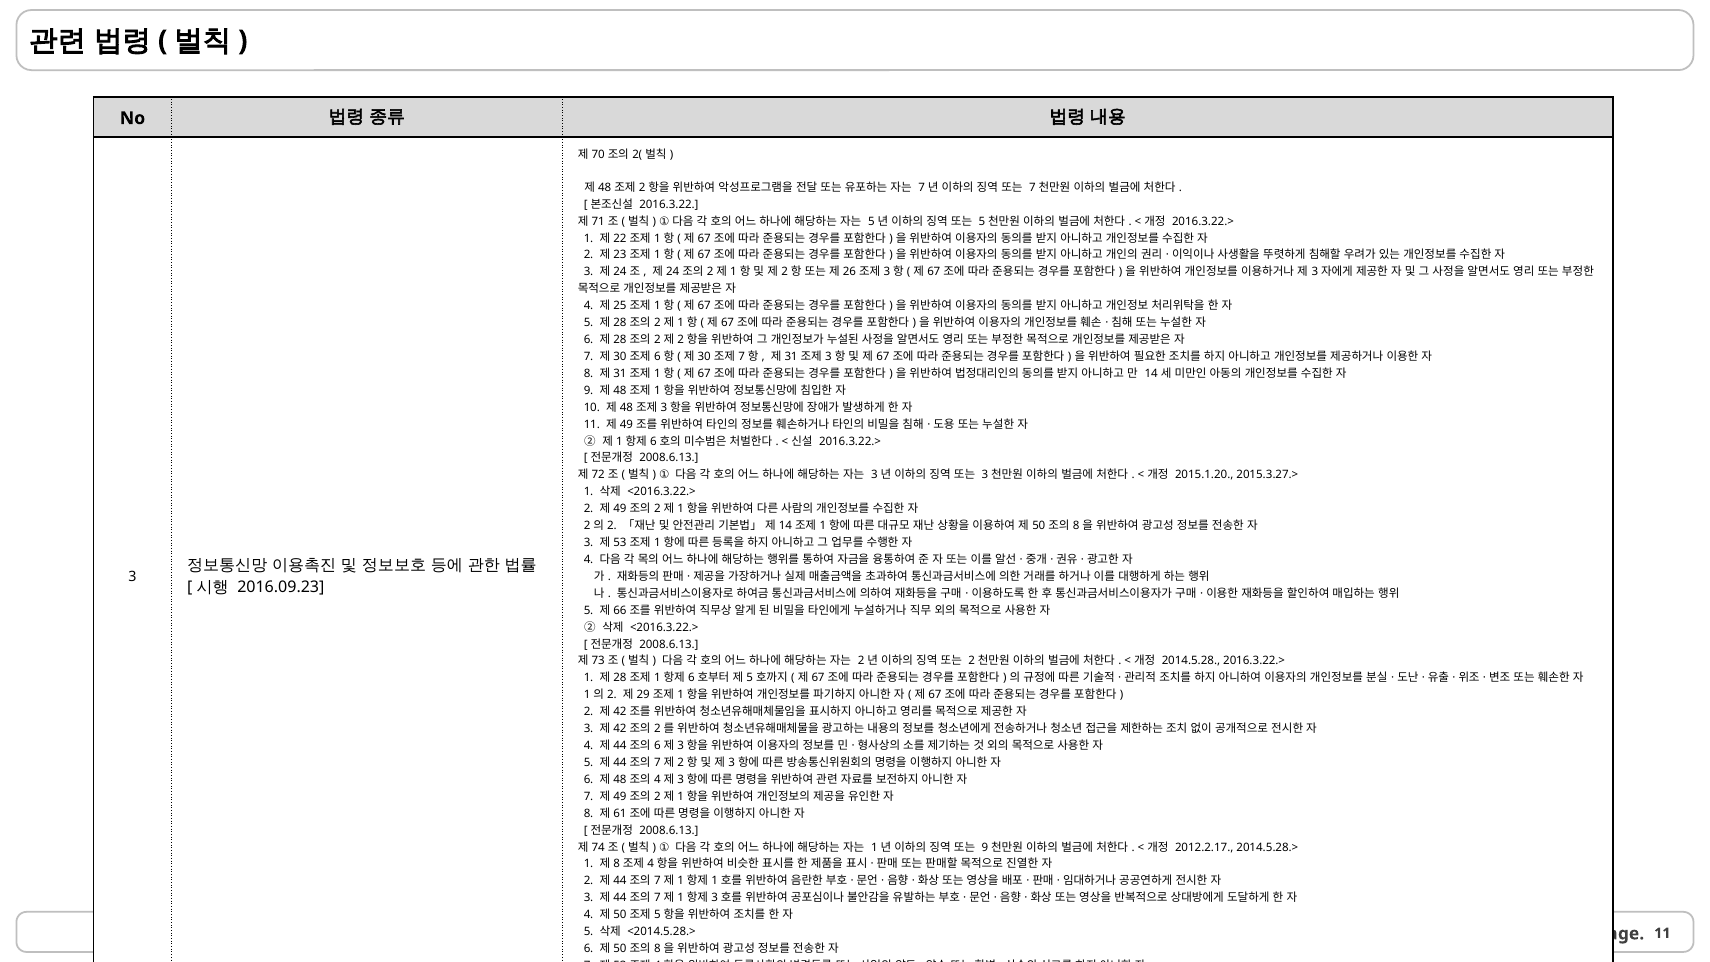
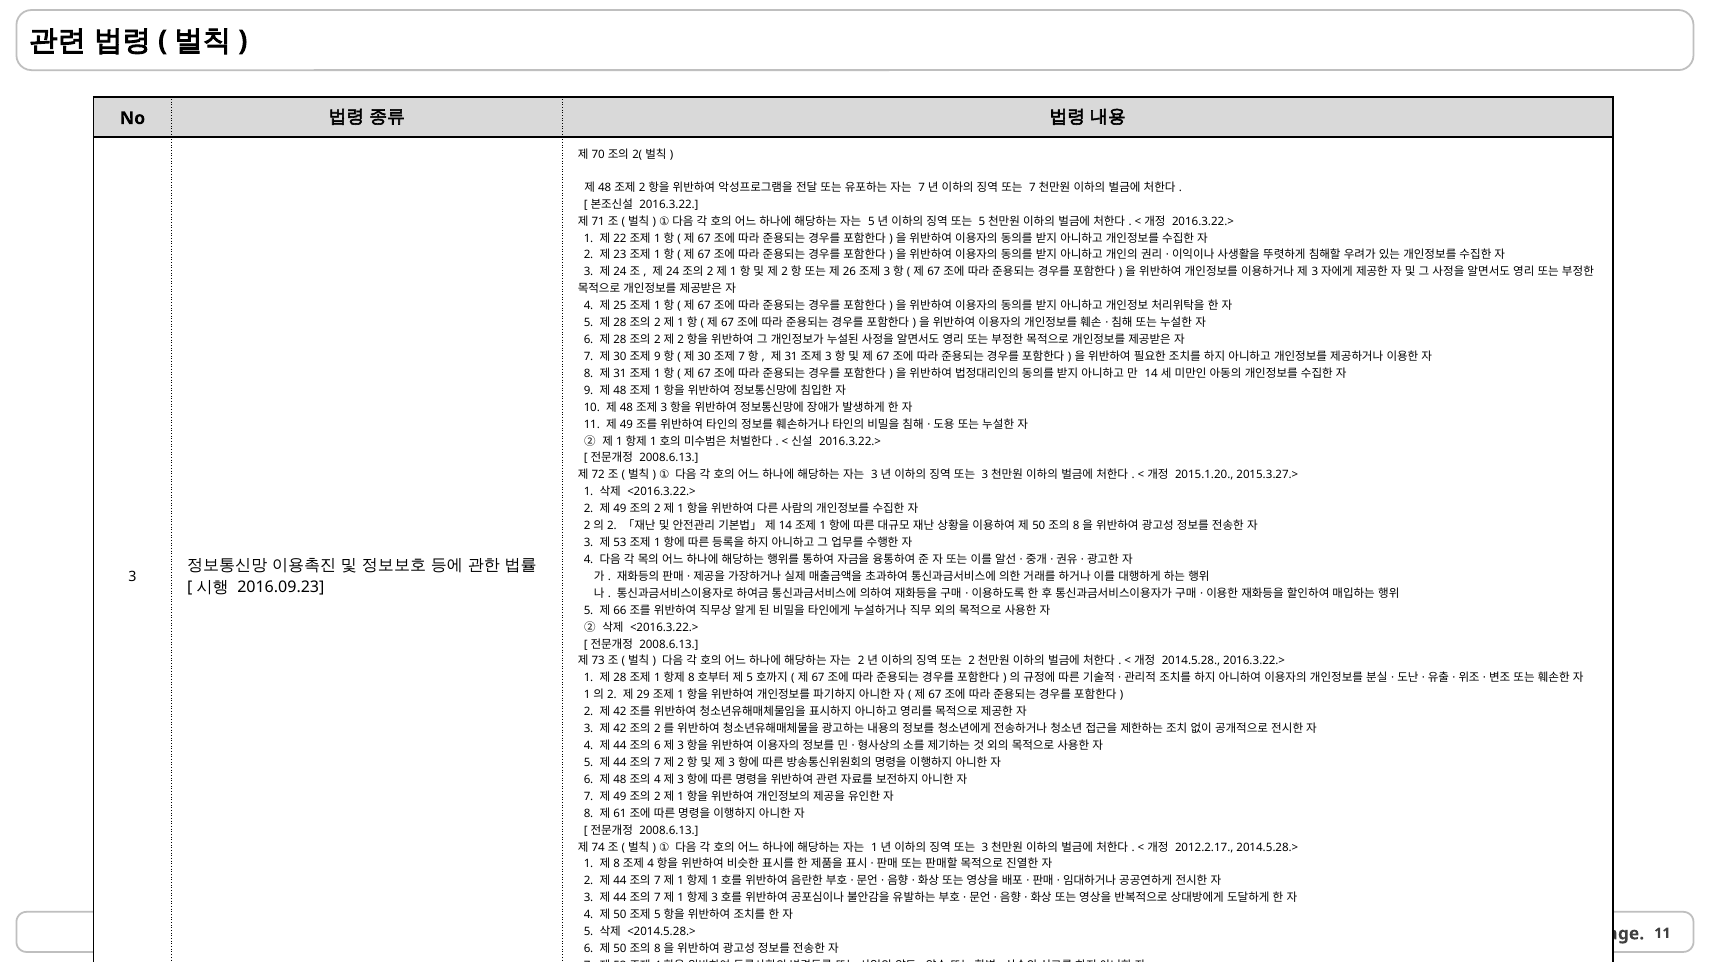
6 at (657, 357): 6 -> 9
6 at (653, 441): 6 -> 1
6 at (691, 678): 6 -> 8
9 at (985, 847): 9 -> 3
